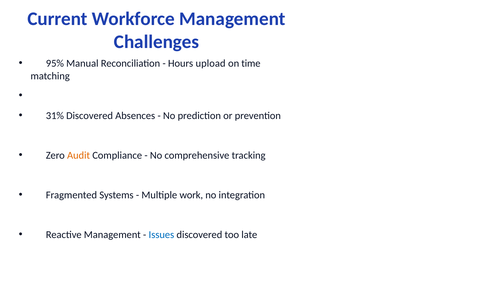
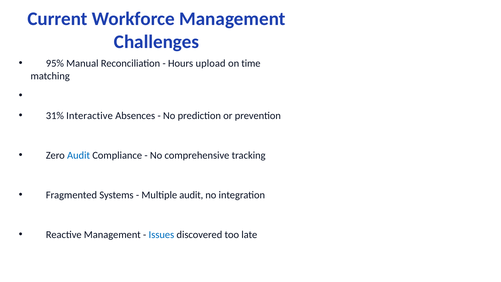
Discovered at (90, 116): Discovered -> Interactive
Audit at (79, 155) colour: orange -> blue
Multiple work: work -> audit
